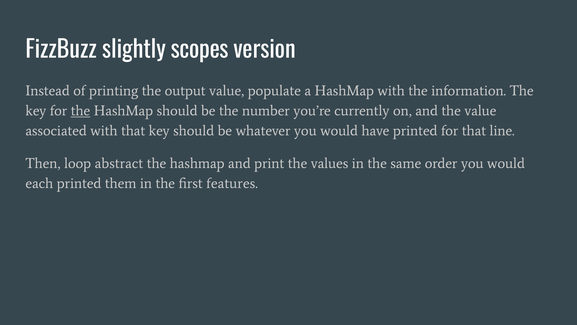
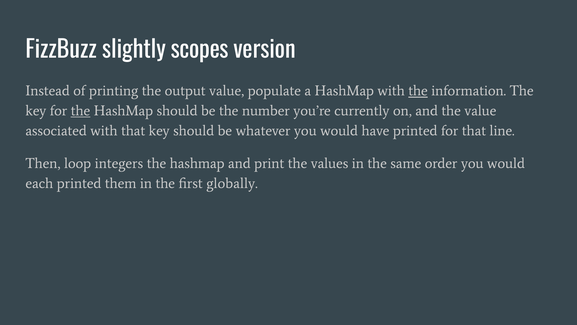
the at (418, 91) underline: none -> present
abstract: abstract -> integers
features: features -> globally
